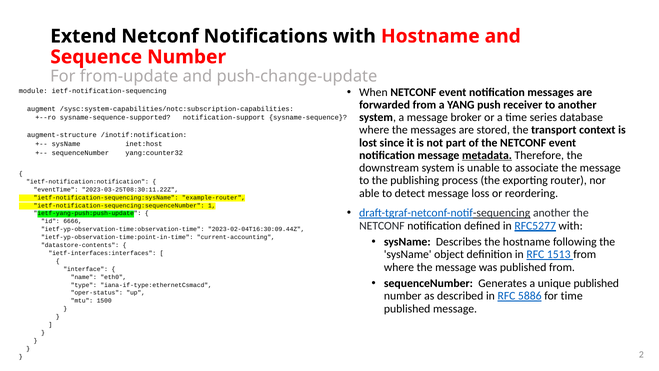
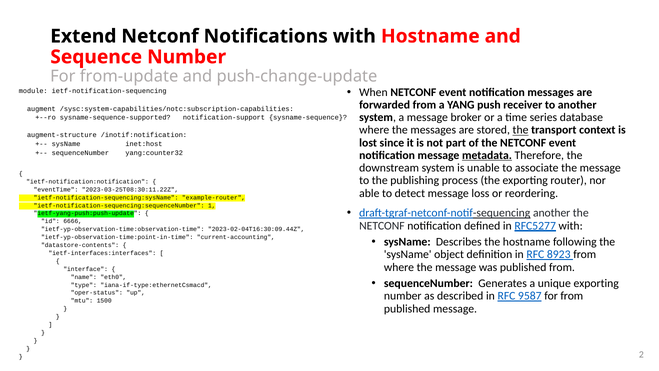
the at (521, 130) underline: none -> present
1513: 1513 -> 8923
unique published: published -> exporting
5886: 5886 -> 9587
for time: time -> from
